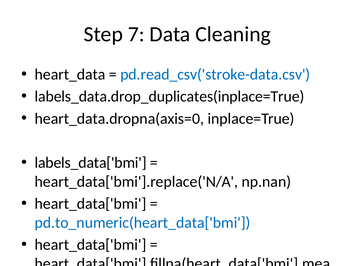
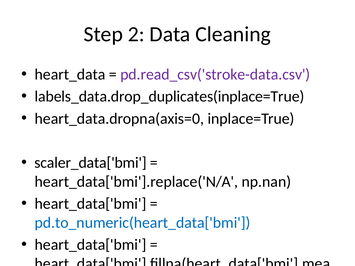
7: 7 -> 2
pd.read_csv('stroke-data.csv colour: blue -> purple
labels_data['bmi: labels_data['bmi -> scaler_data['bmi
